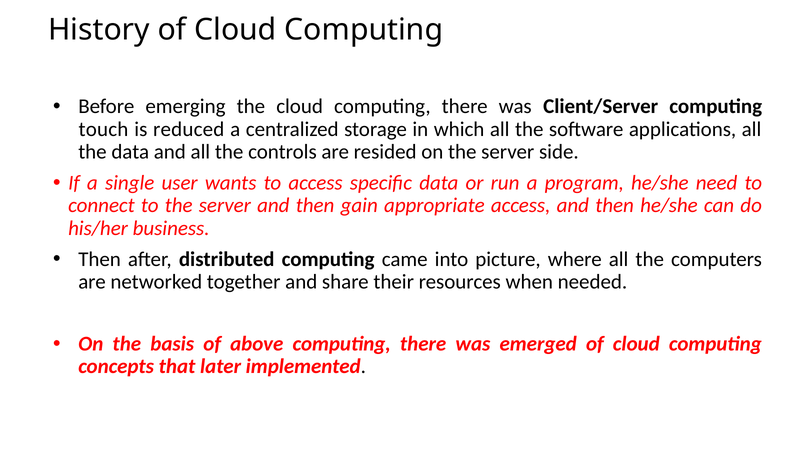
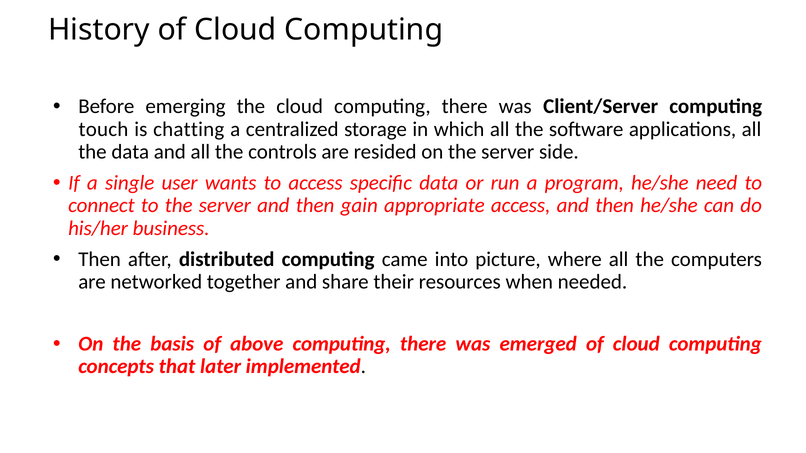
reduced: reduced -> chatting
